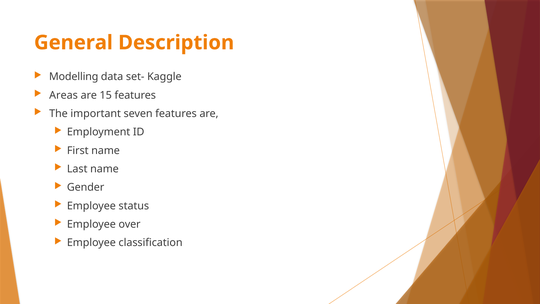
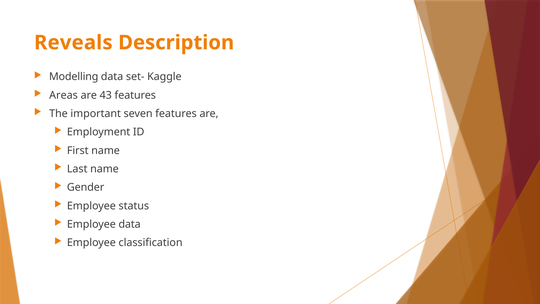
General: General -> Reveals
15: 15 -> 43
Employee over: over -> data
